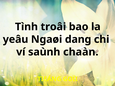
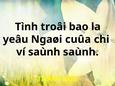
dang: dang -> cuûa
saùnh chaàn: chaàn -> saùnh
